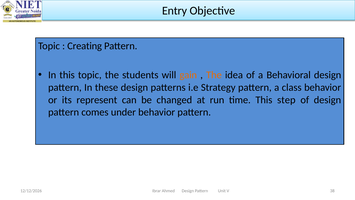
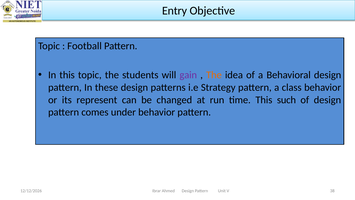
Creating: Creating -> Football
gain colour: orange -> purple
step: step -> such
